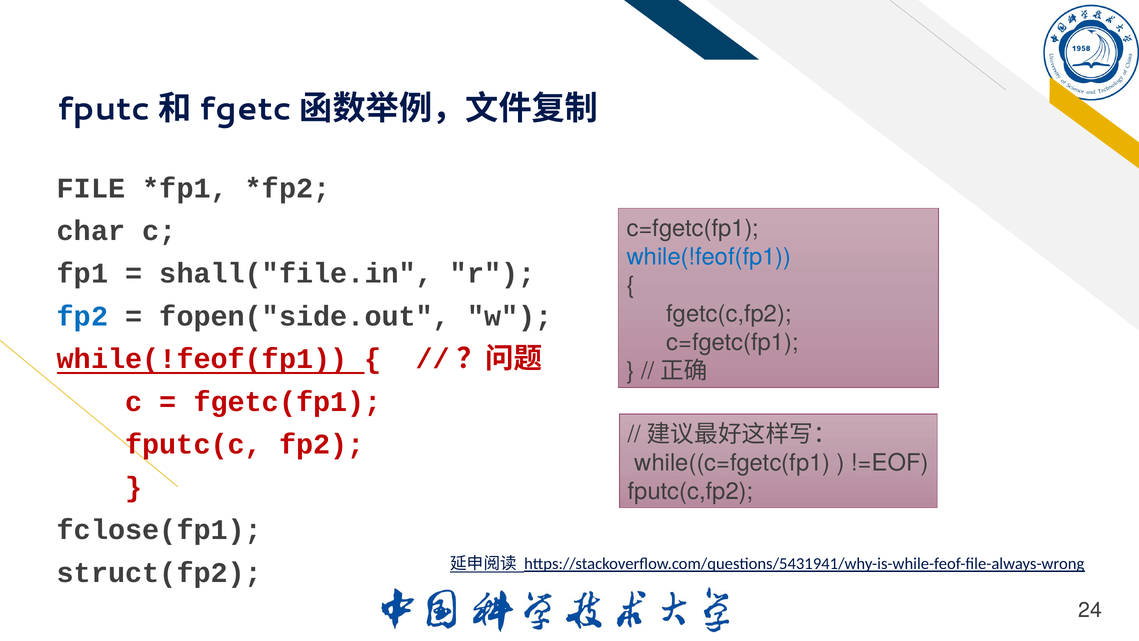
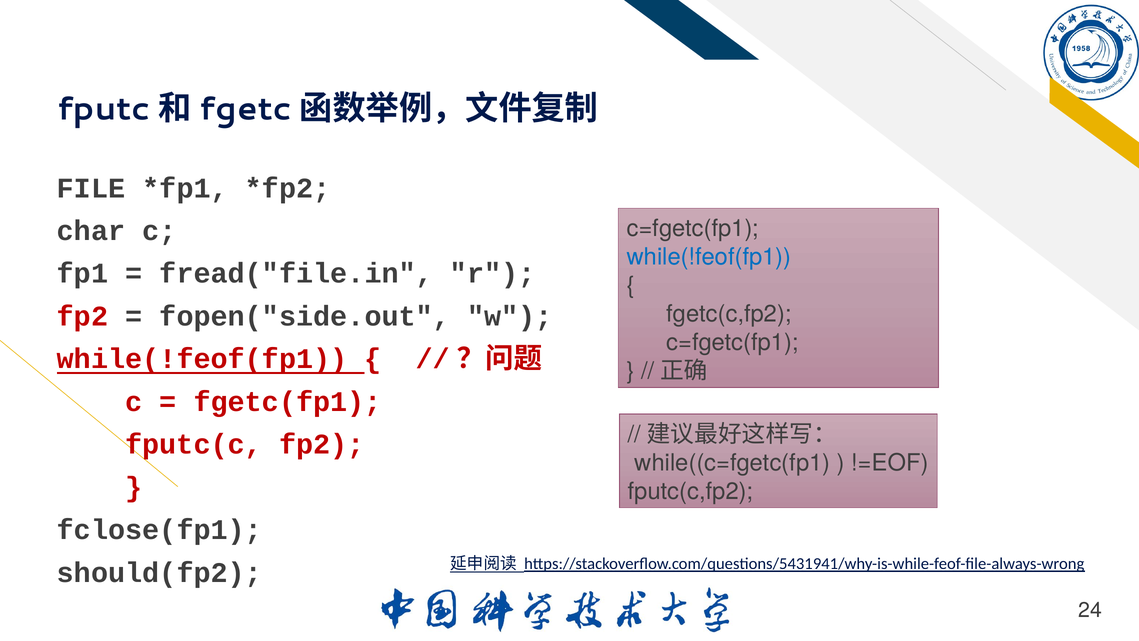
shall("file.in: shall("file.in -> fread("file.in
fp2 at (83, 316) colour: blue -> red
struct(fp2: struct(fp2 -> should(fp2
